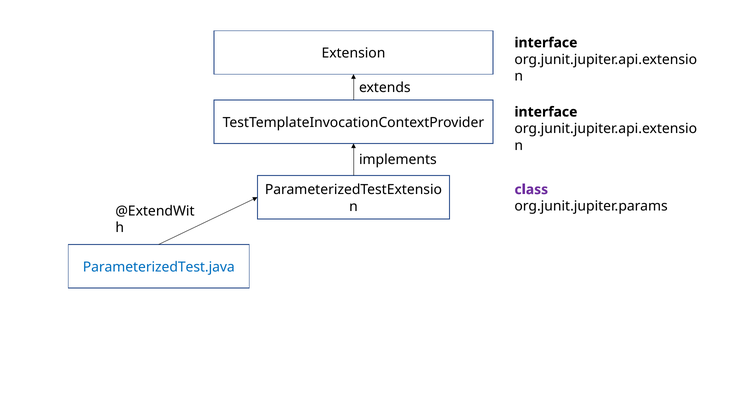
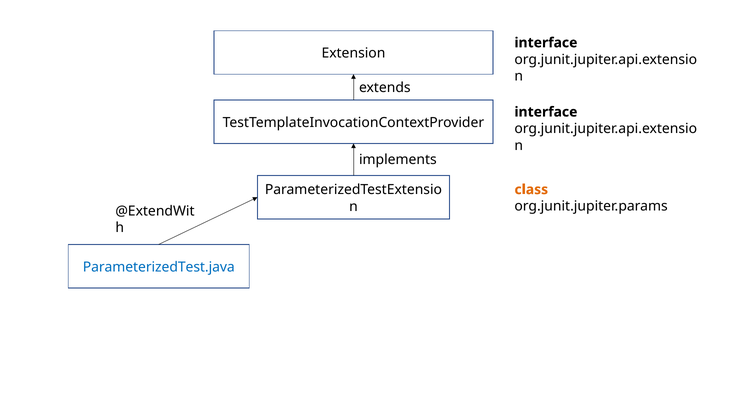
class colour: purple -> orange
